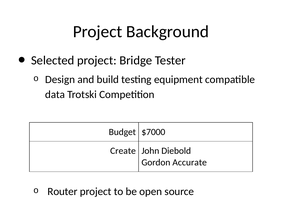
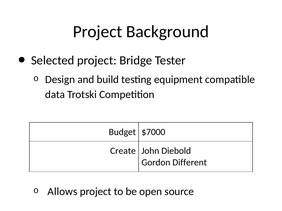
Accurate: Accurate -> Different
Router: Router -> Allows
